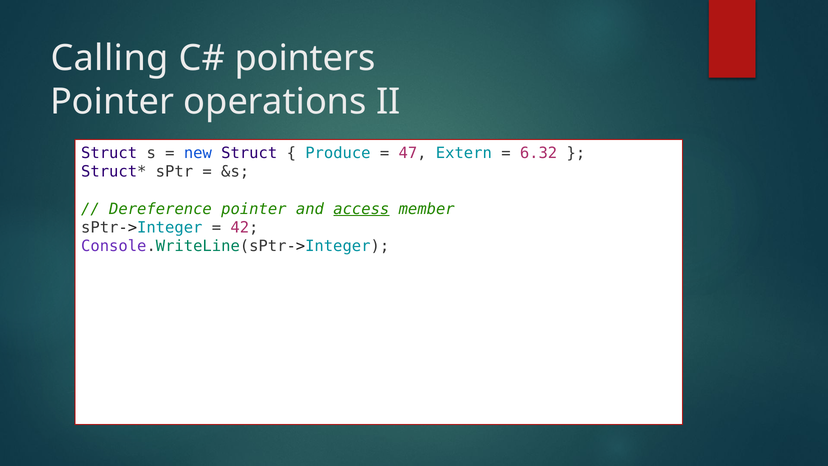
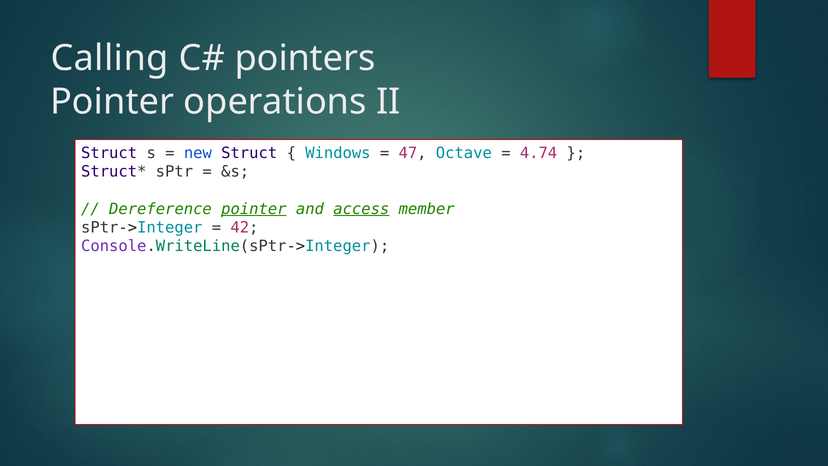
Produce: Produce -> Windows
Extern: Extern -> Octave
6.32: 6.32 -> 4.74
pointer at (254, 209) underline: none -> present
